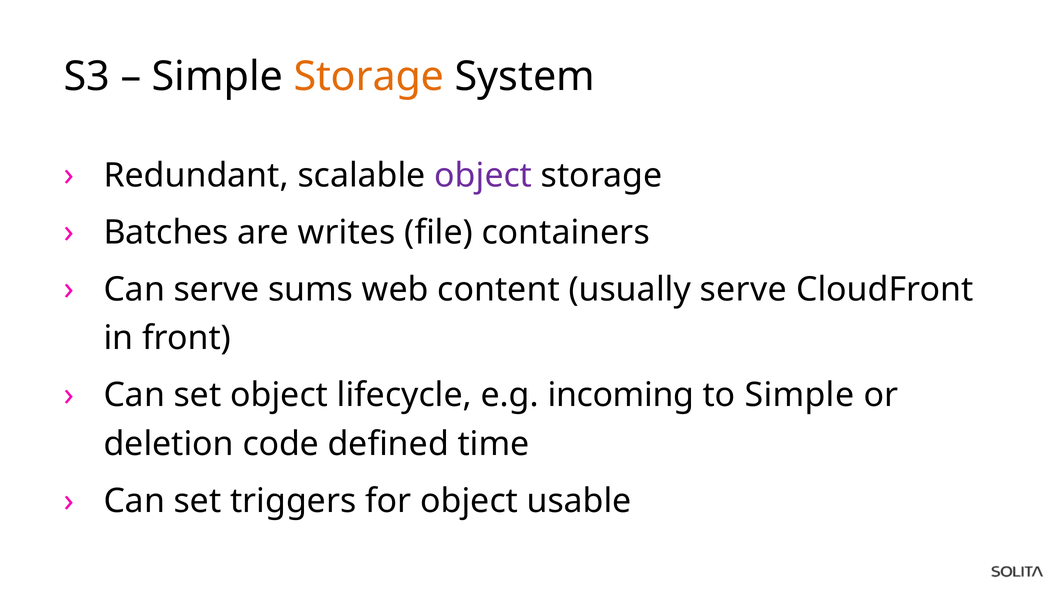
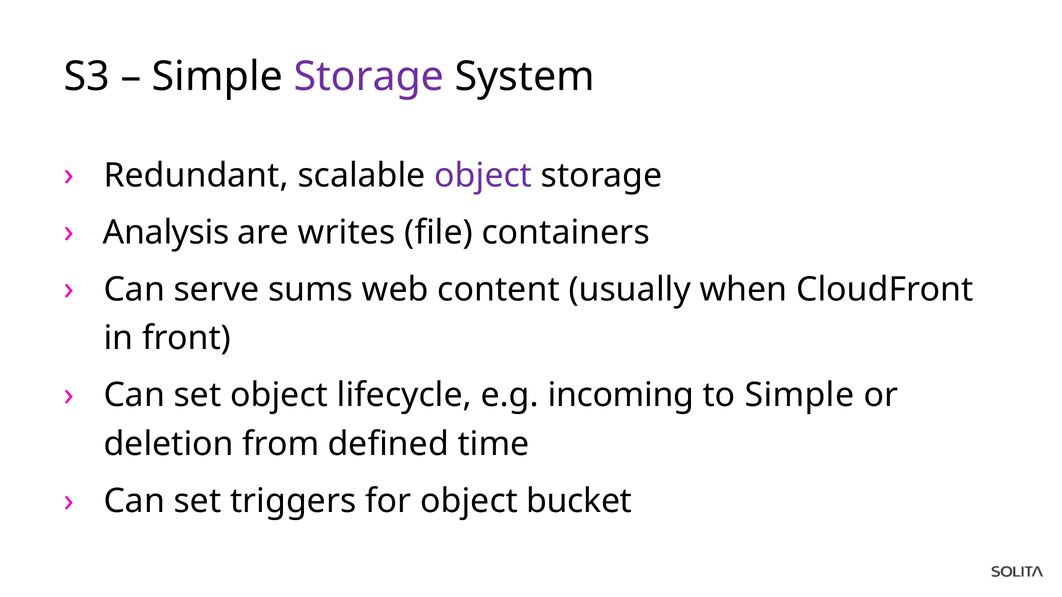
Storage at (369, 77) colour: orange -> purple
Batches: Batches -> Analysis
usually serve: serve -> when
code: code -> from
usable: usable -> bucket
